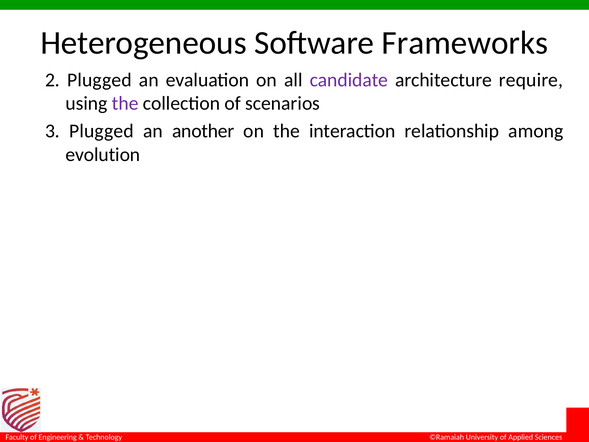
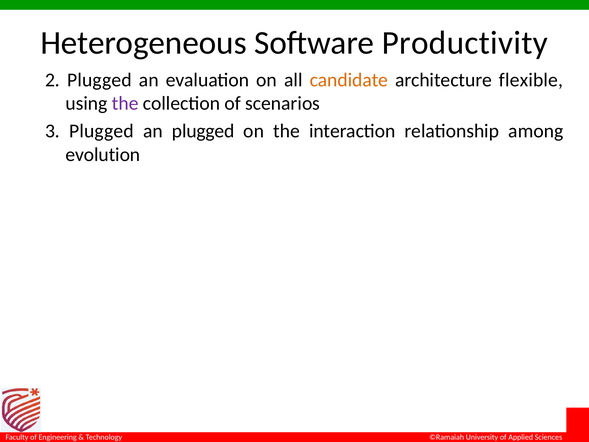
Frameworks: Frameworks -> Productivity
candidate colour: purple -> orange
require: require -> flexible
an another: another -> plugged
